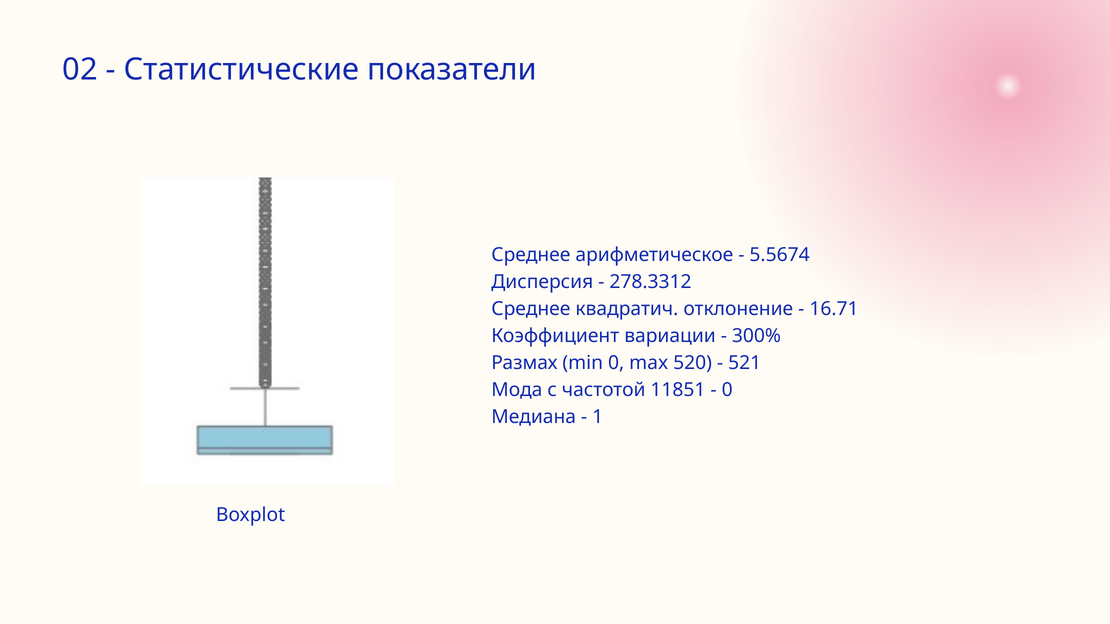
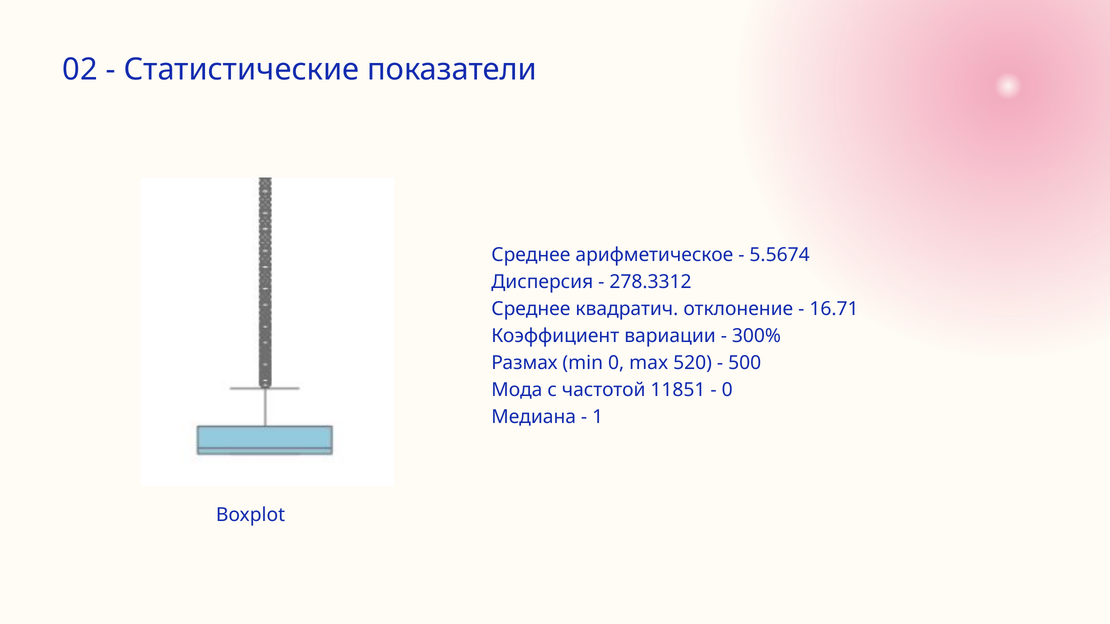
521: 521 -> 500
